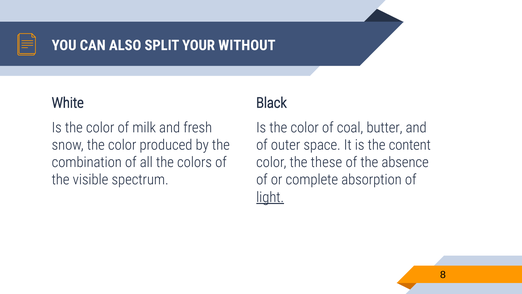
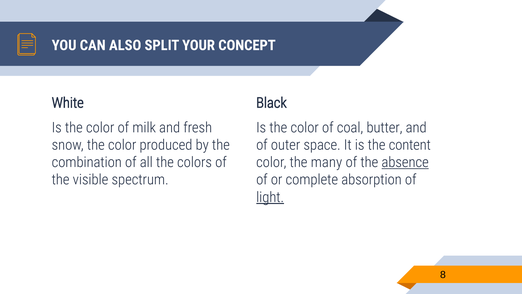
WITHOUT: WITHOUT -> CONCEPT
these: these -> many
absence underline: none -> present
